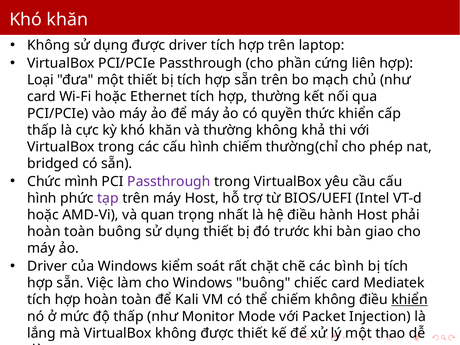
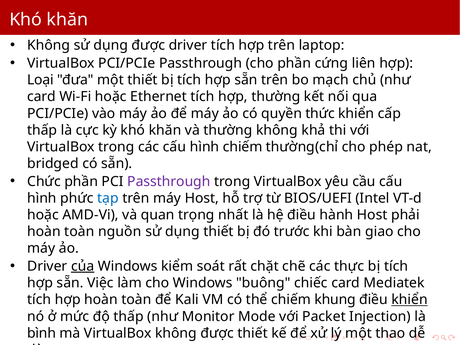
Chức mình: mình -> phần
tạp colour: purple -> blue
toàn buông: buông -> nguồn
của underline: none -> present
bình: bình -> thực
chiếm không: không -> khung
lắng: lắng -> bình
